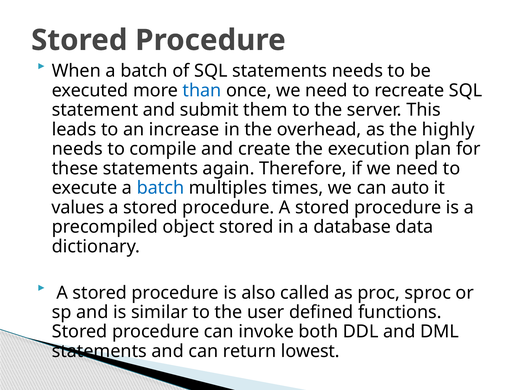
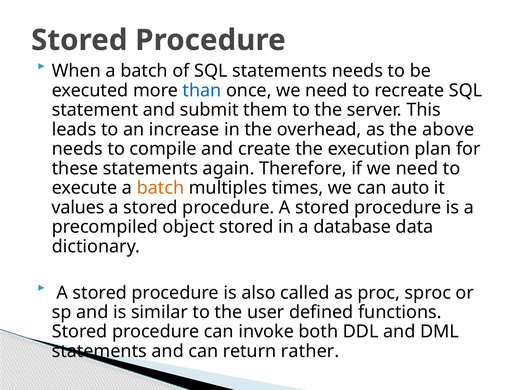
highly: highly -> above
batch at (160, 188) colour: blue -> orange
lowest: lowest -> rather
